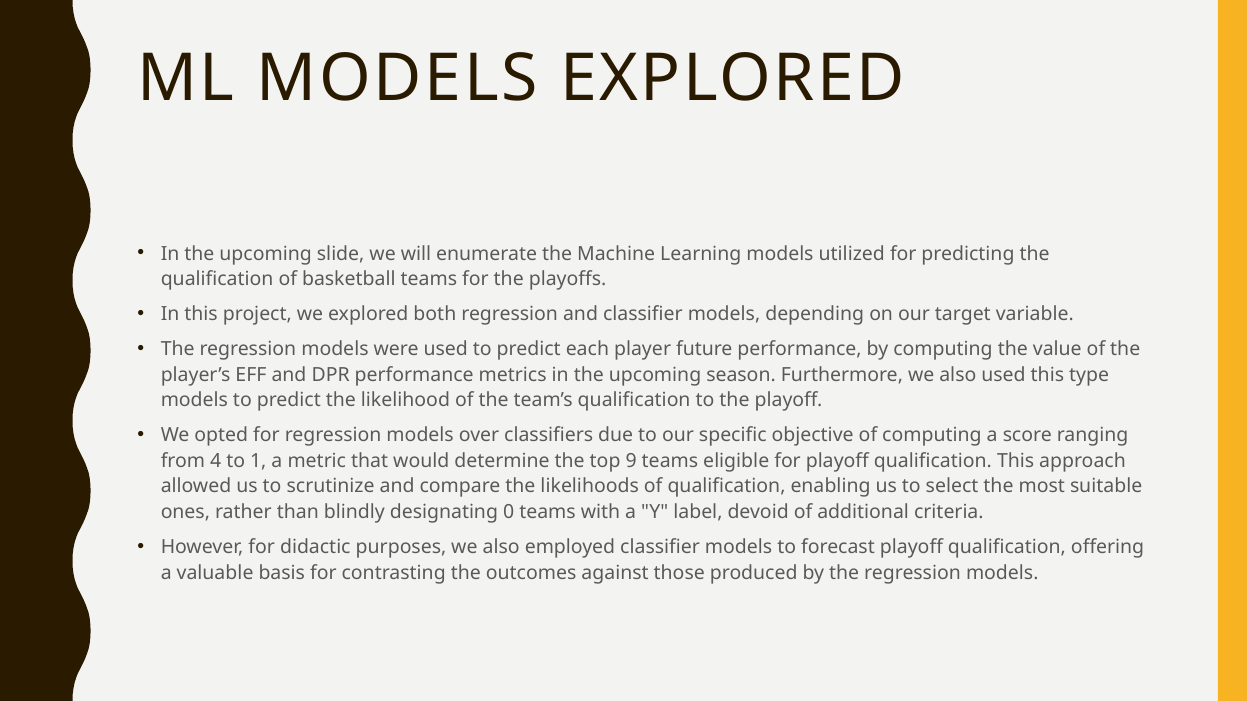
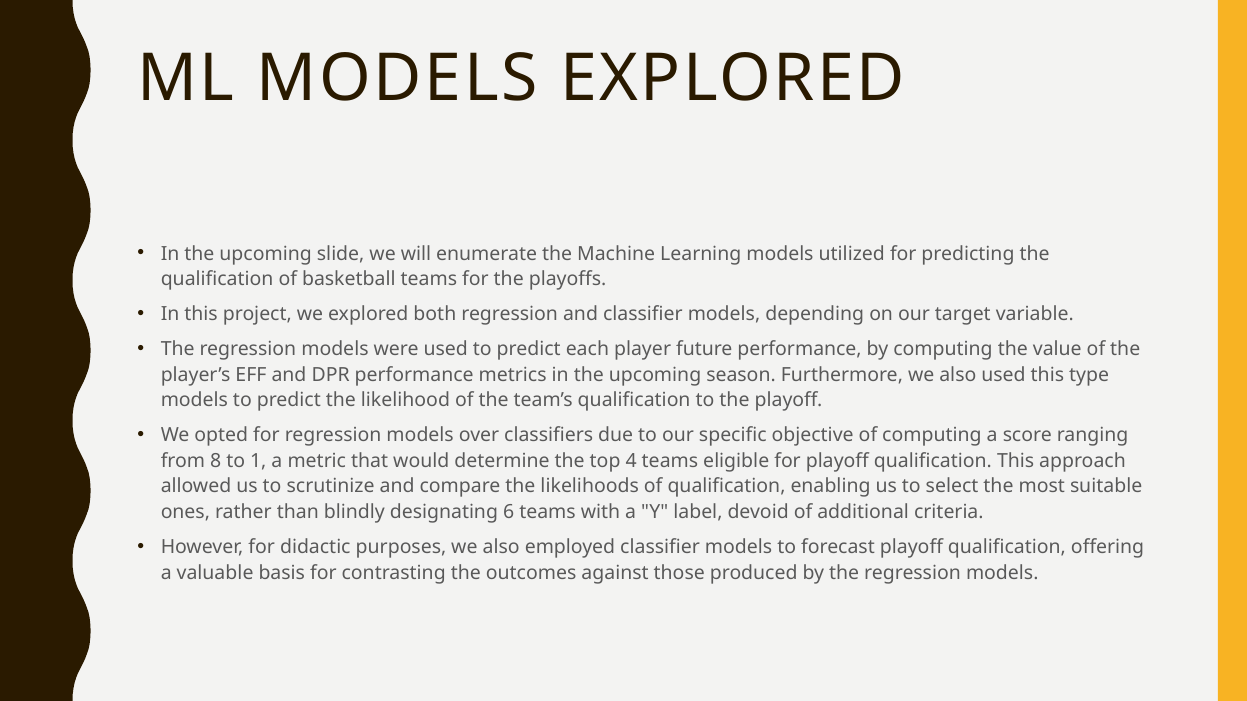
4: 4 -> 8
9: 9 -> 4
0: 0 -> 6
